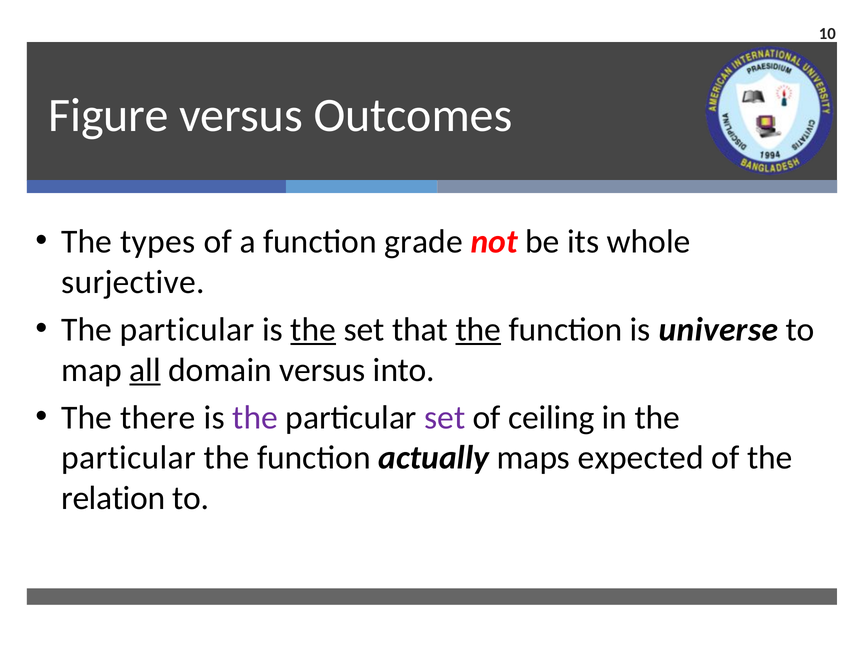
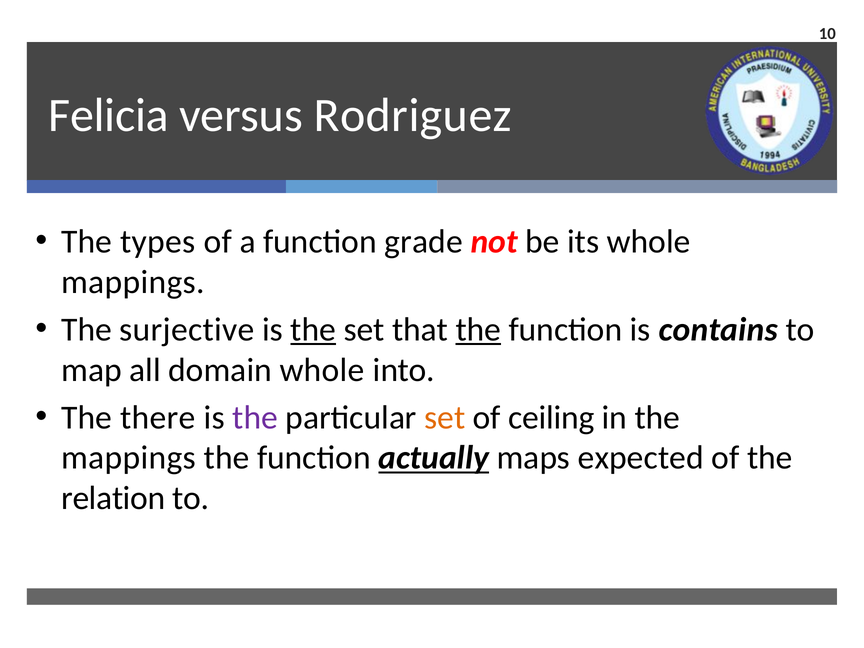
Figure: Figure -> Felicia
Outcomes: Outcomes -> Rodriguez
surjective at (133, 282): surjective -> mappings
particular at (187, 330): particular -> surjective
universe: universe -> contains
all underline: present -> none
domain versus: versus -> whole
set at (445, 417) colour: purple -> orange
particular at (129, 458): particular -> mappings
actually underline: none -> present
